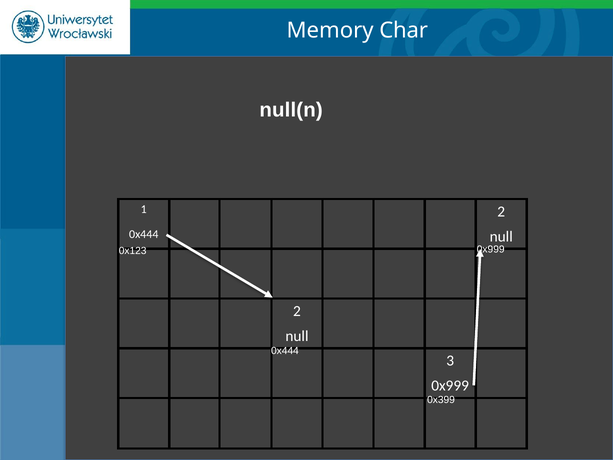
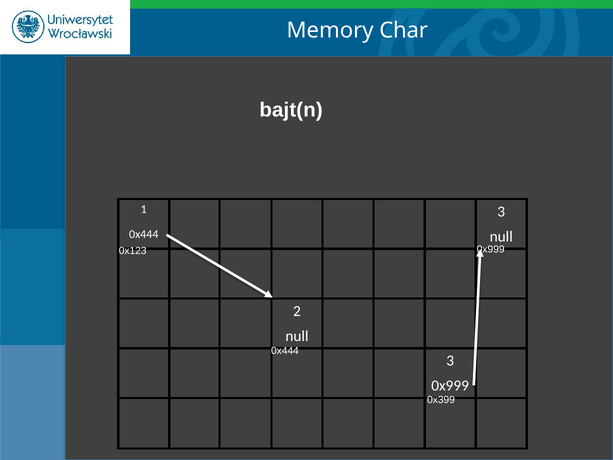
null(n: null(n -> bajt(n
1 2: 2 -> 3
